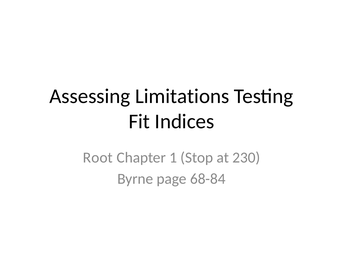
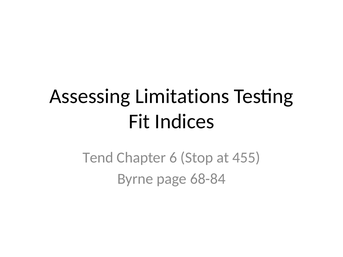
Root: Root -> Tend
1: 1 -> 6
230: 230 -> 455
